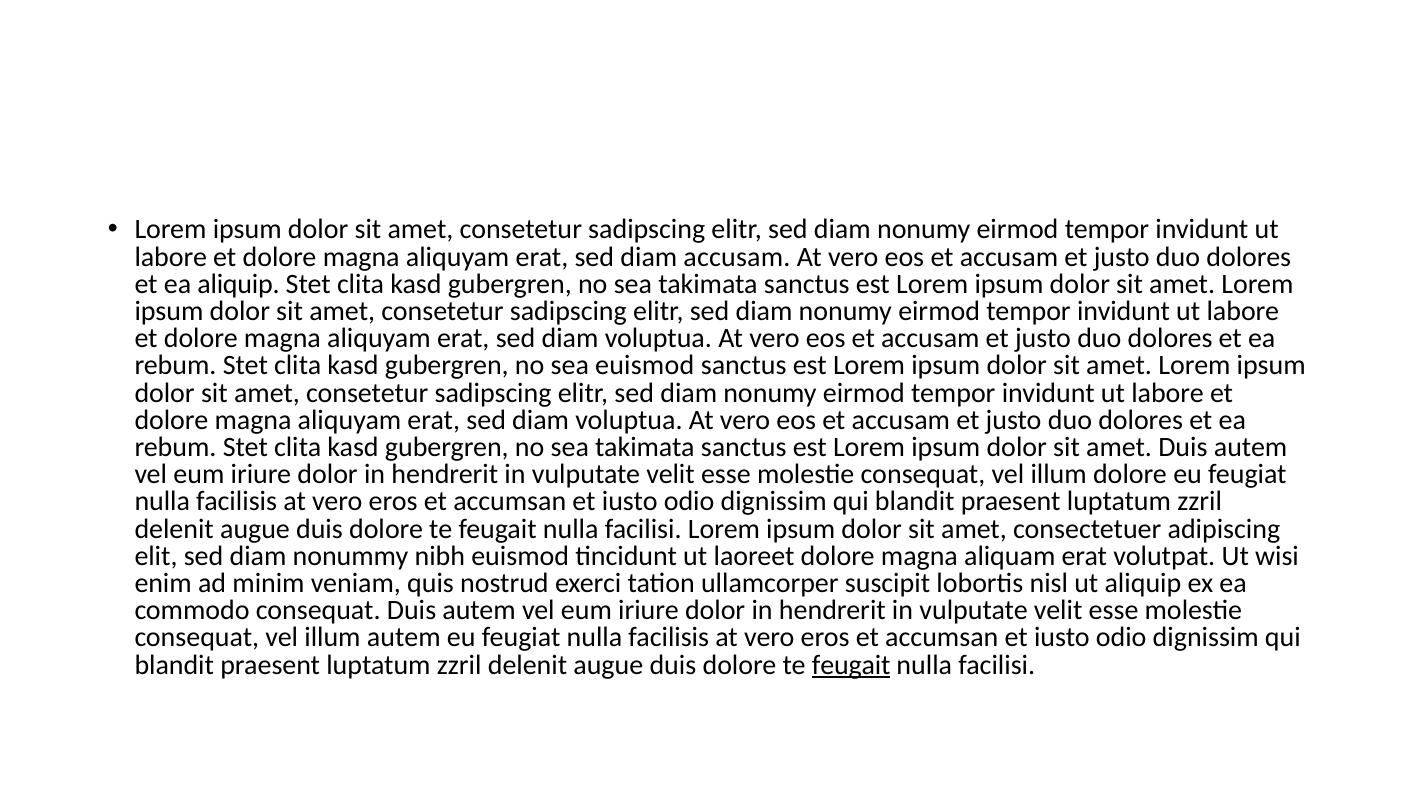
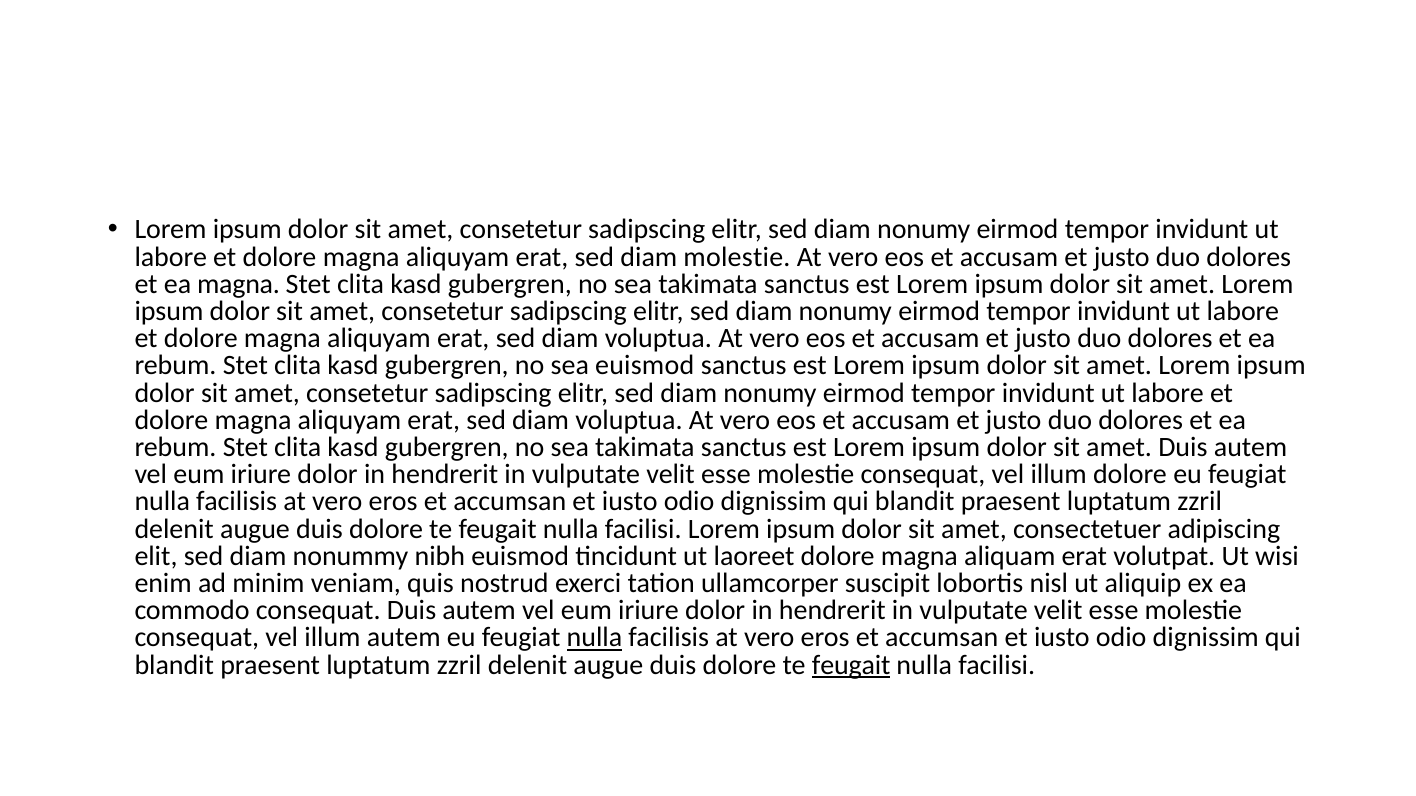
diam accusam: accusam -> molestie
ea aliquip: aliquip -> magna
nulla at (594, 638) underline: none -> present
